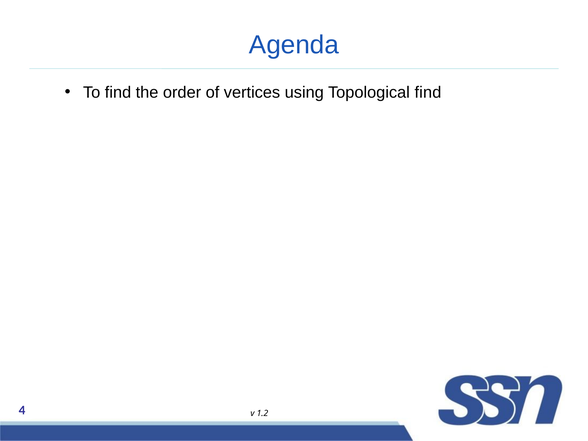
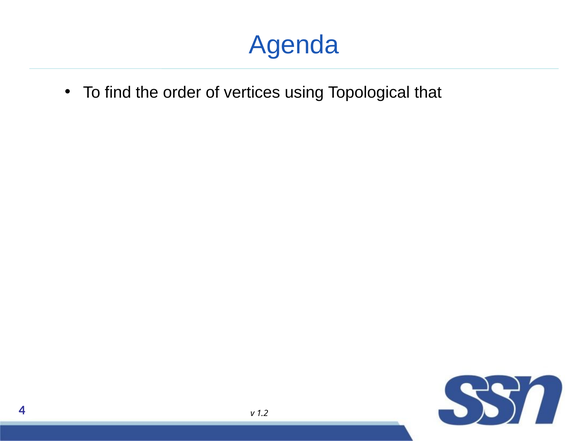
Topological find: find -> that
